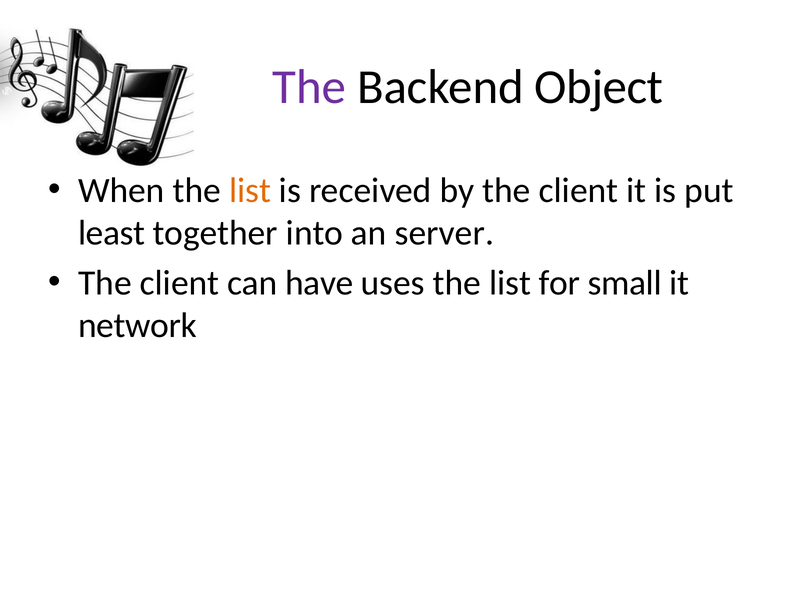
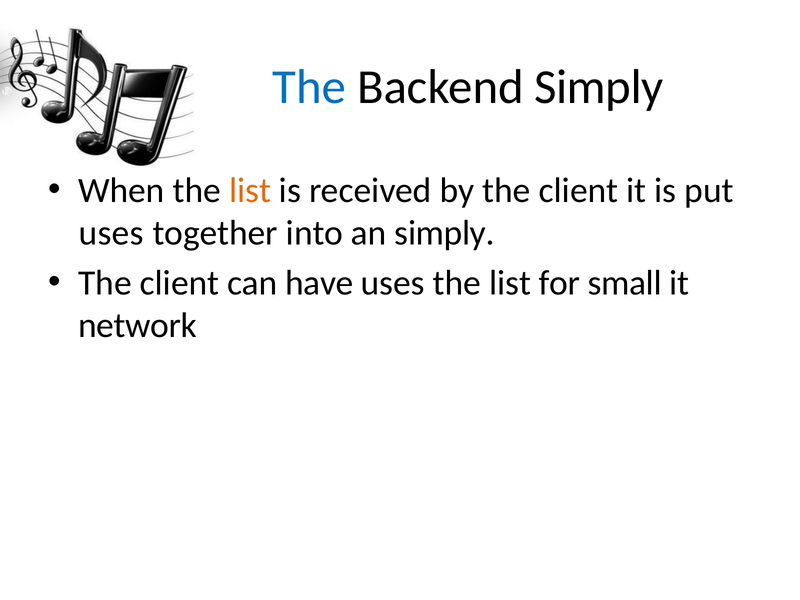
The at (309, 87) colour: purple -> blue
Backend Object: Object -> Simply
least at (112, 233): least -> uses
an server: server -> simply
